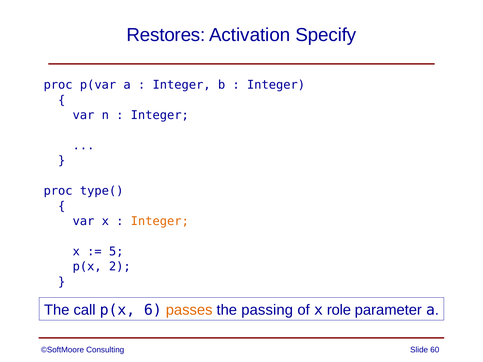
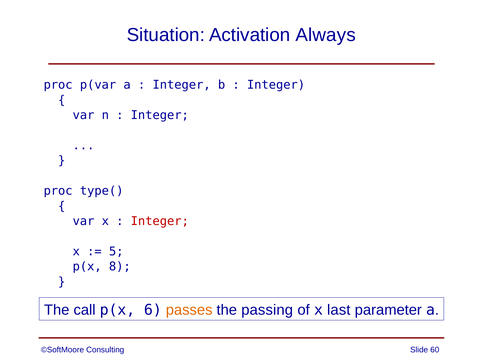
Restores: Restores -> Situation
Specify: Specify -> Always
Integer at (160, 221) colour: orange -> red
2: 2 -> 8
role: role -> last
